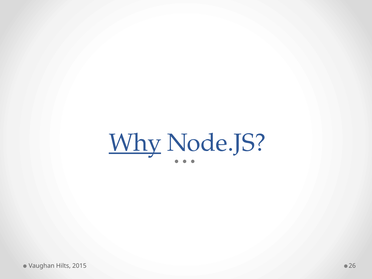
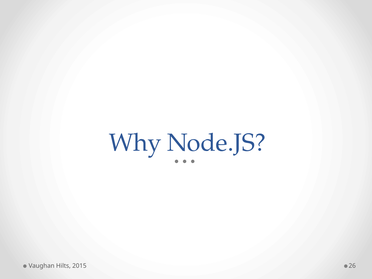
Why underline: present -> none
